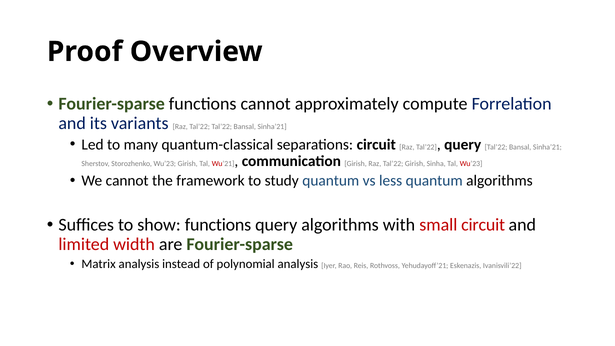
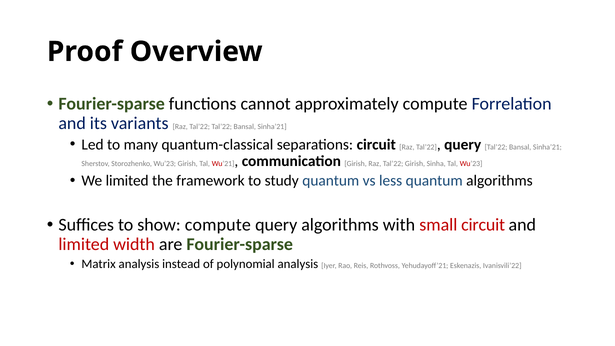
We cannot: cannot -> limited
show functions: functions -> compute
